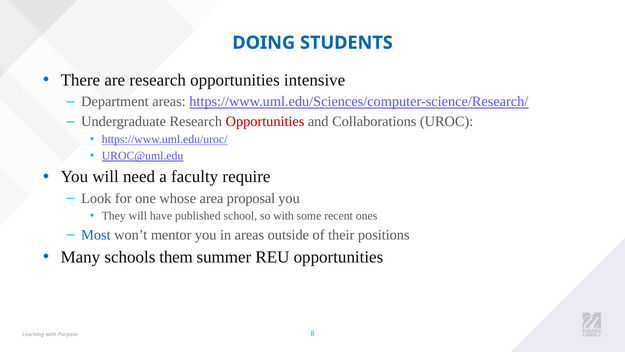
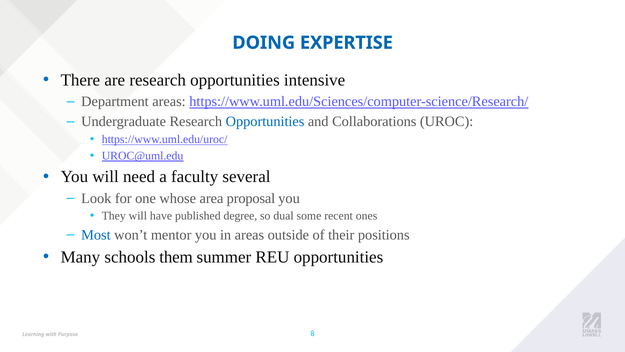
STUDENTS: STUDENTS -> EXPERTISE
Opportunities at (265, 122) colour: red -> blue
require: require -> several
school: school -> degree
so with: with -> dual
